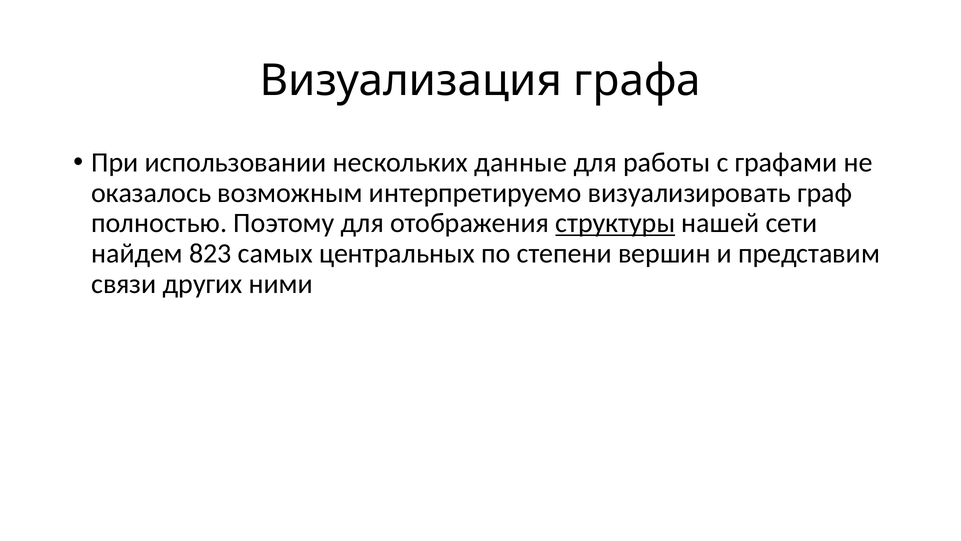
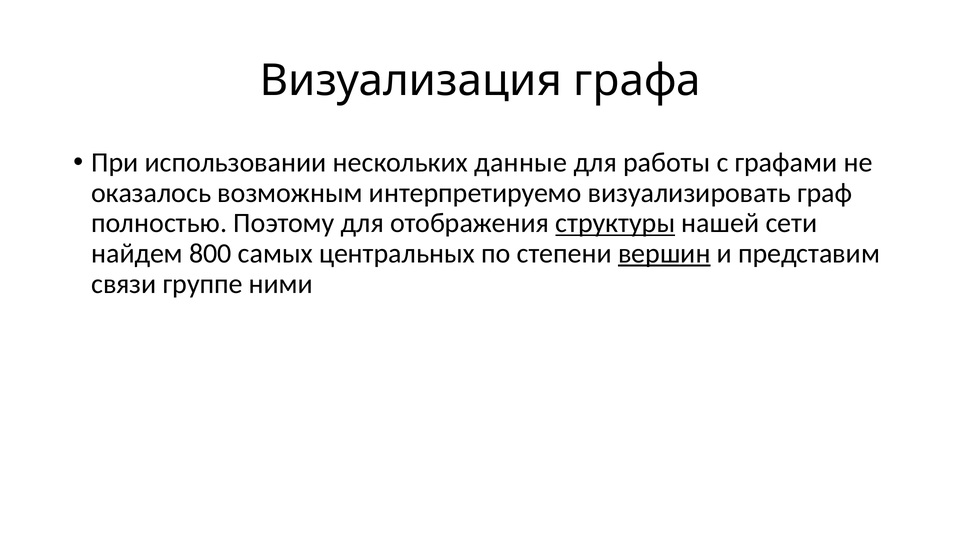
823: 823 -> 800
вершин underline: none -> present
других: других -> группе
